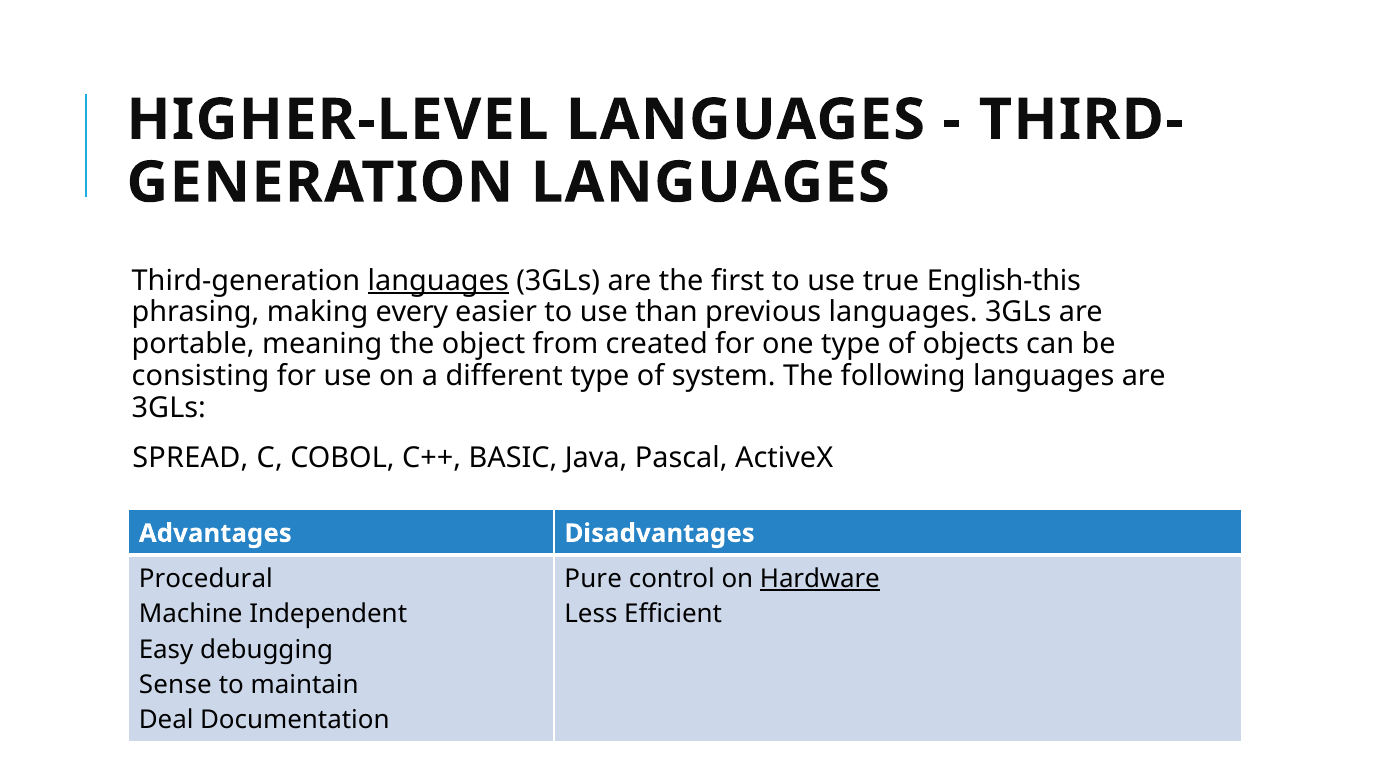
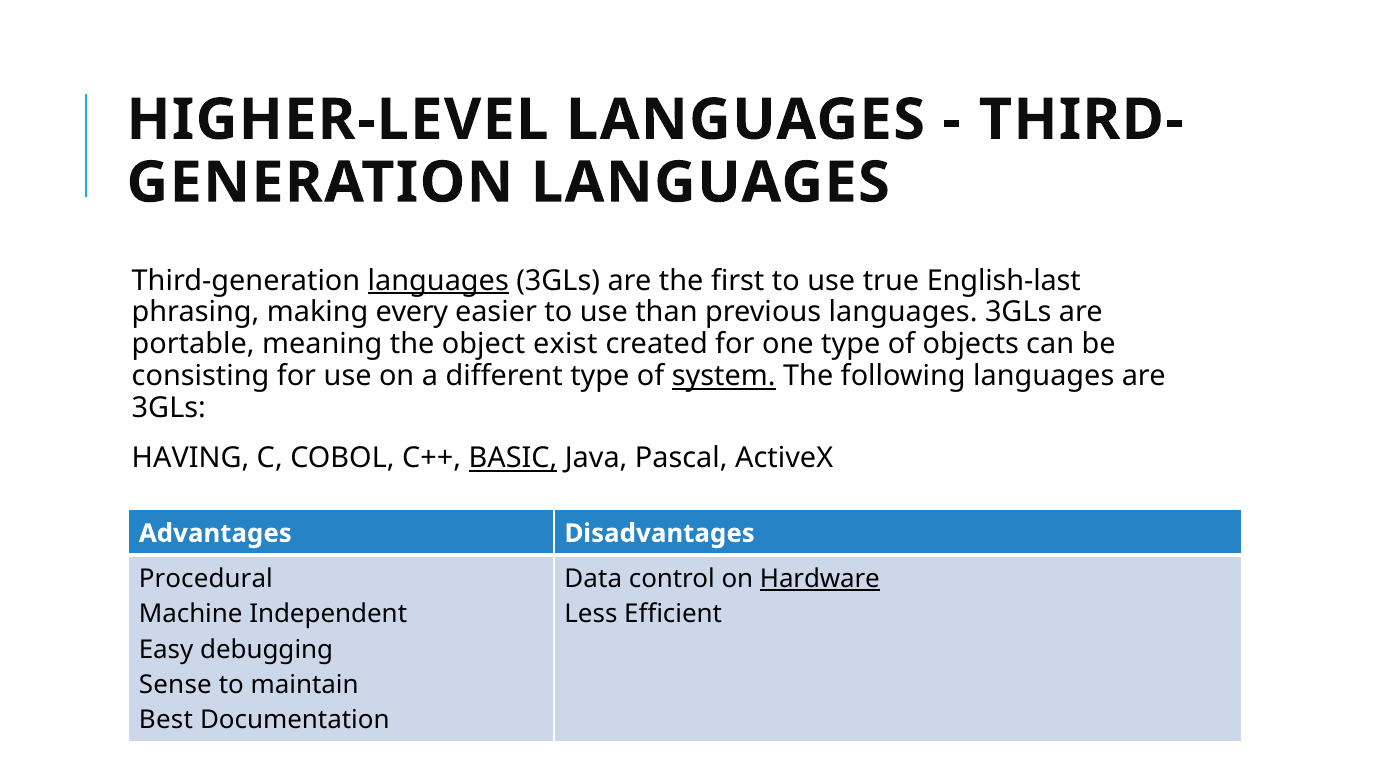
English-this: English-this -> English-last
from: from -> exist
system underline: none -> present
SPREAD: SPREAD -> HAVING
BASIC underline: none -> present
Pure: Pure -> Data
Deal: Deal -> Best
